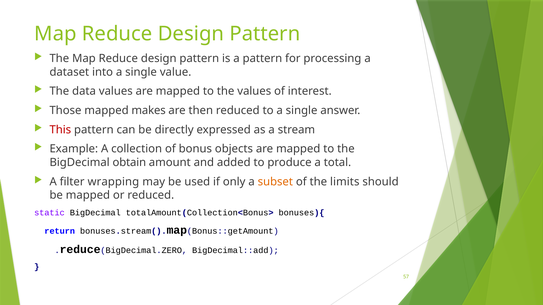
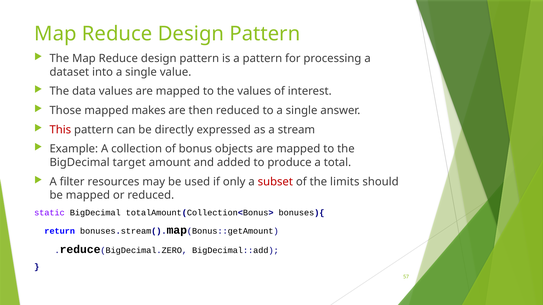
obtain: obtain -> target
wrapping: wrapping -> resources
subset colour: orange -> red
